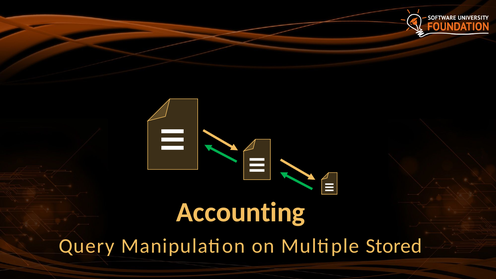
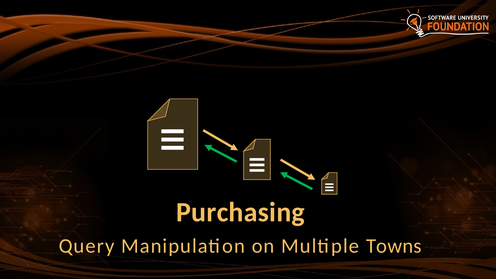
Accounting: Accounting -> Purchasing
Stored: Stored -> Towns
